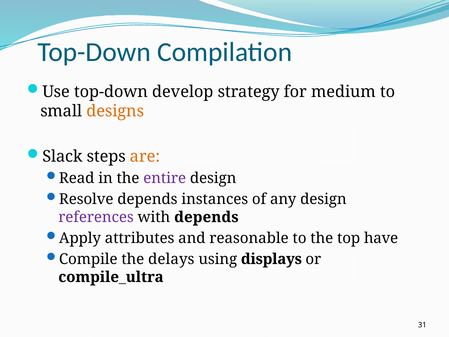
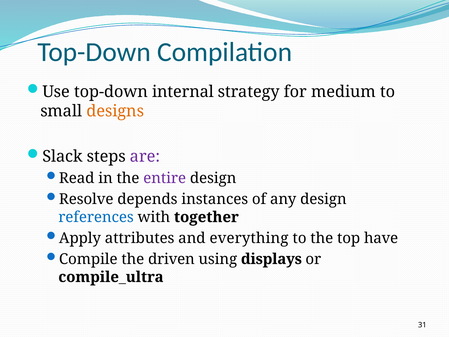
develop: develop -> internal
are colour: orange -> purple
references colour: purple -> blue
with depends: depends -> together
reasonable: reasonable -> everything
delays: delays -> driven
